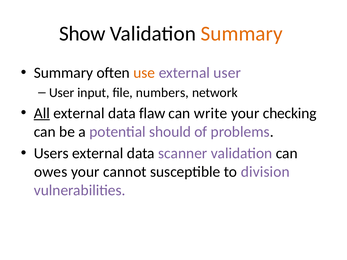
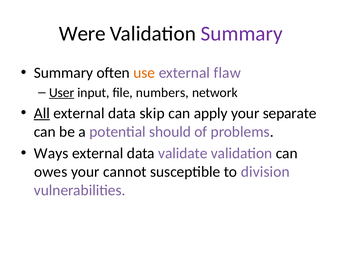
Show: Show -> Were
Summary at (242, 34) colour: orange -> purple
external user: user -> flaw
User at (62, 93) underline: none -> present
flaw: flaw -> skip
write: write -> apply
checking: checking -> separate
Users: Users -> Ways
scanner: scanner -> validate
